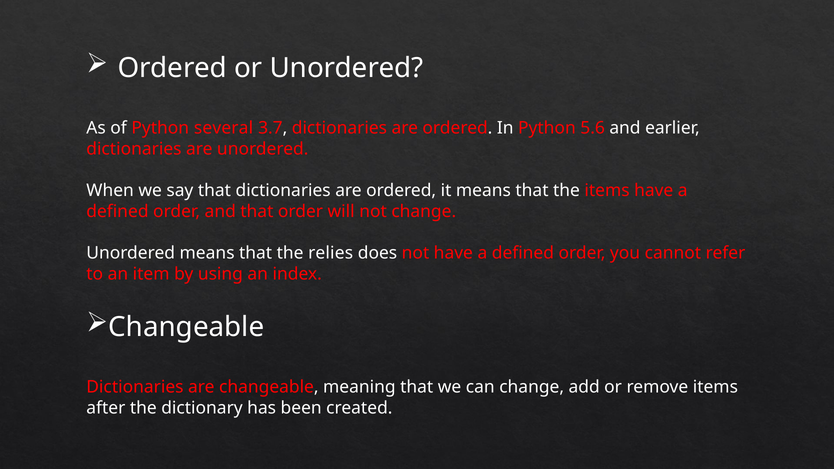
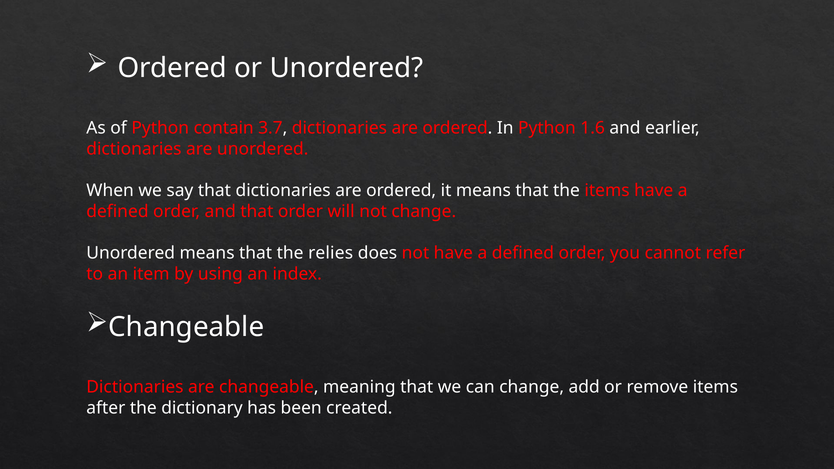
several: several -> contain
5.6: 5.6 -> 1.6
